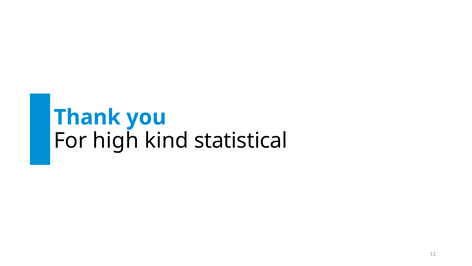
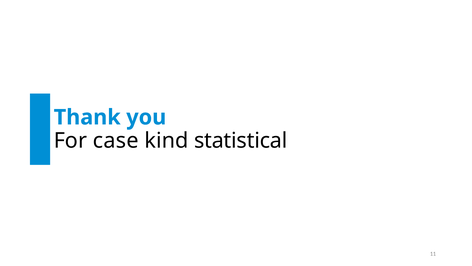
high: high -> case
